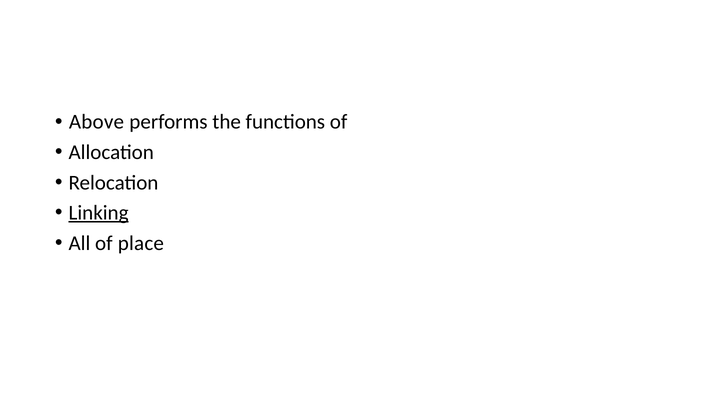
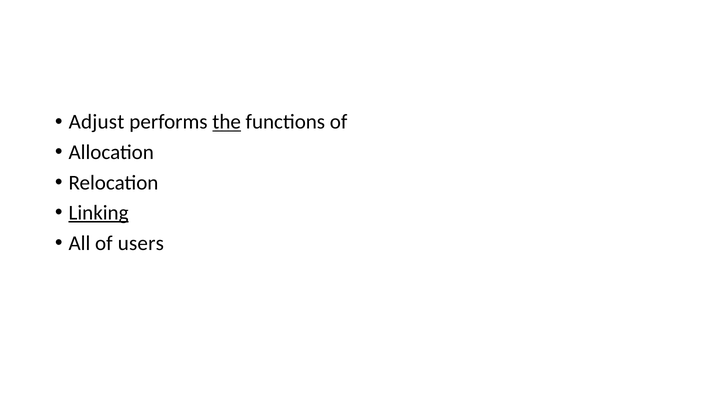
Above: Above -> Adjust
the underline: none -> present
place: place -> users
